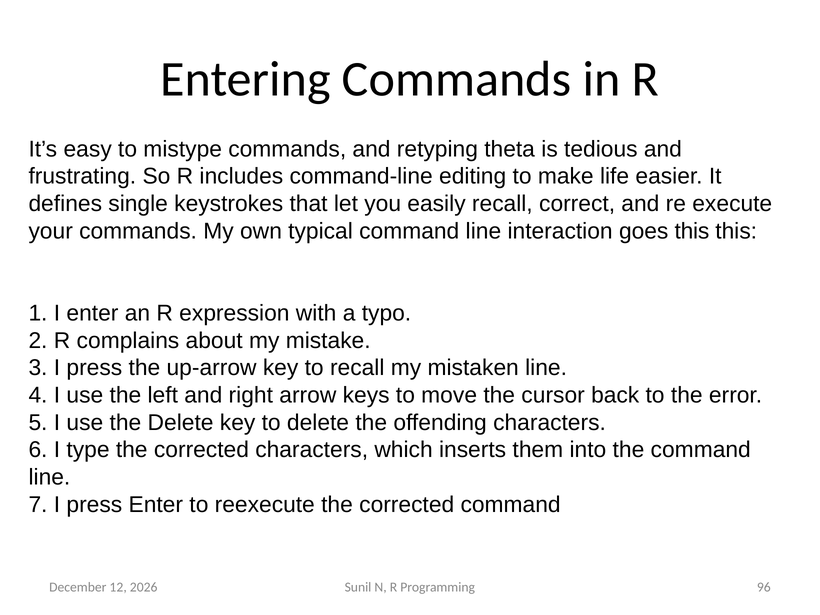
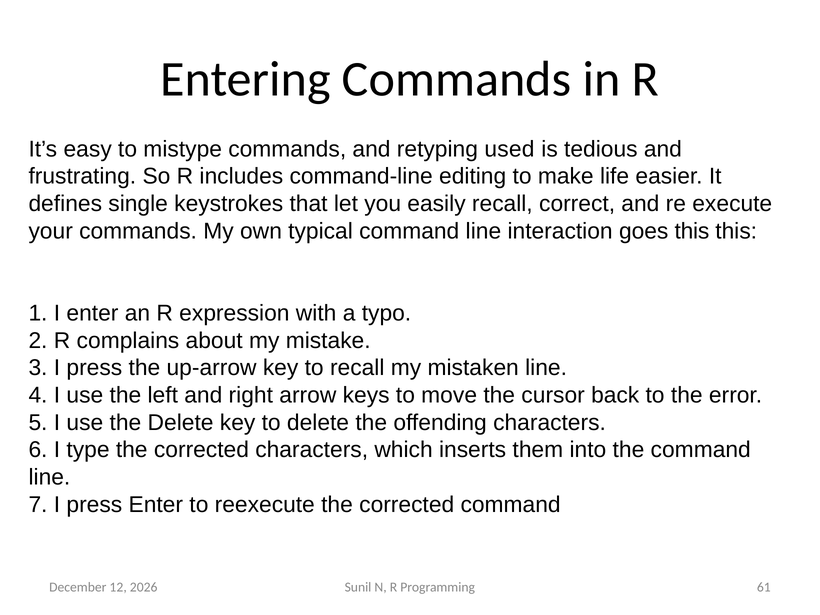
theta: theta -> used
96: 96 -> 61
